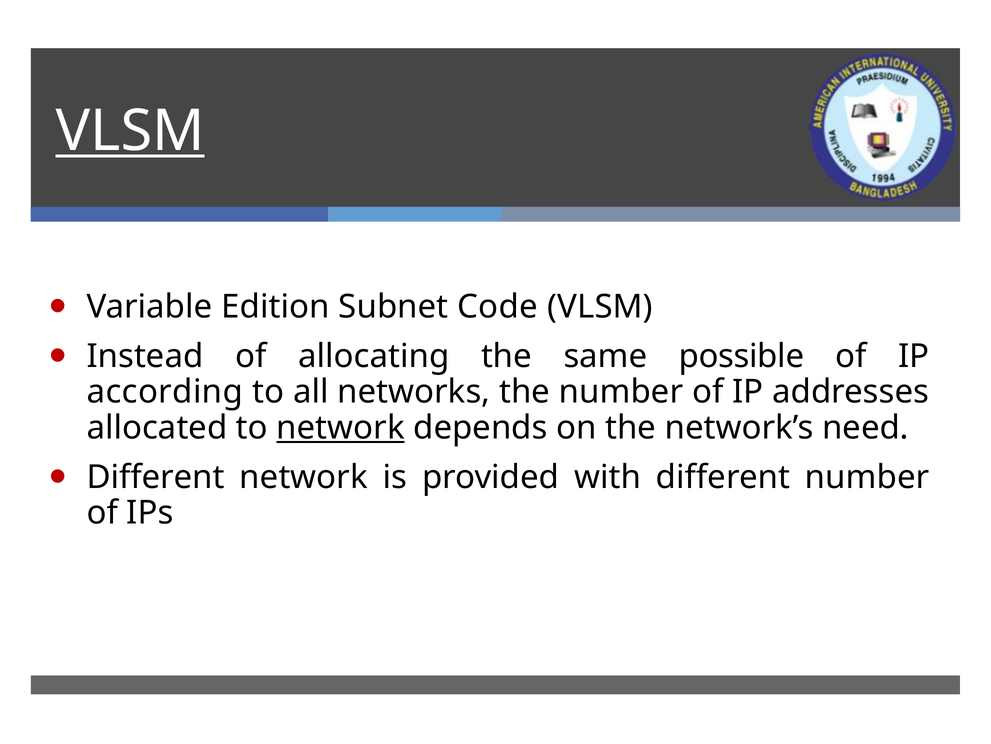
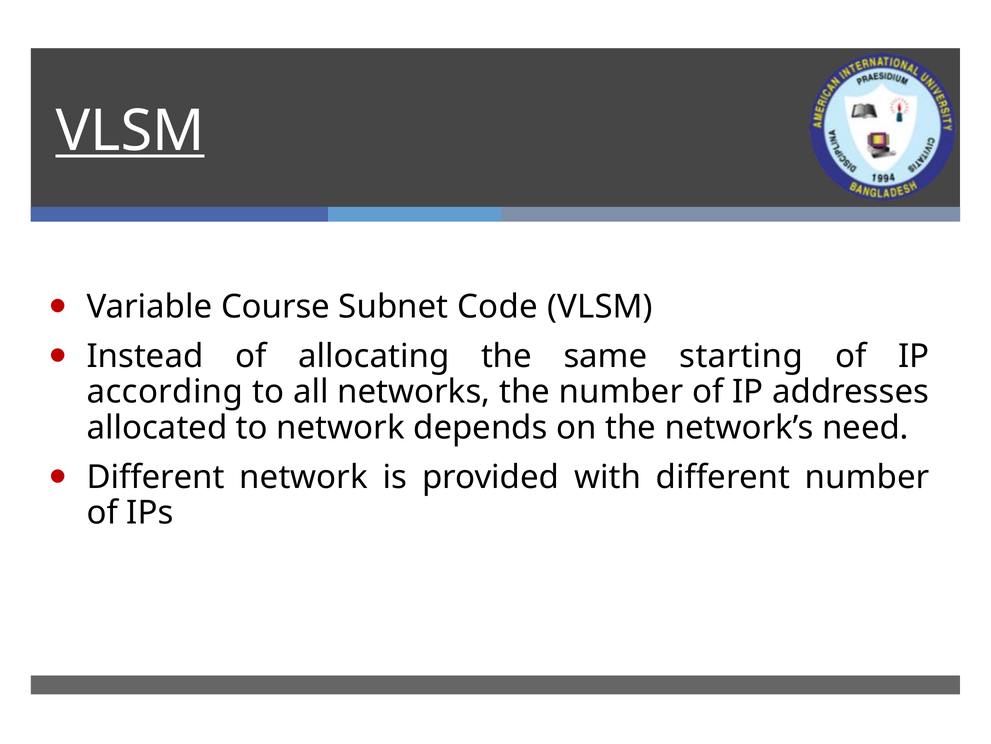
Edition: Edition -> Course
possible: possible -> starting
network at (341, 427) underline: present -> none
